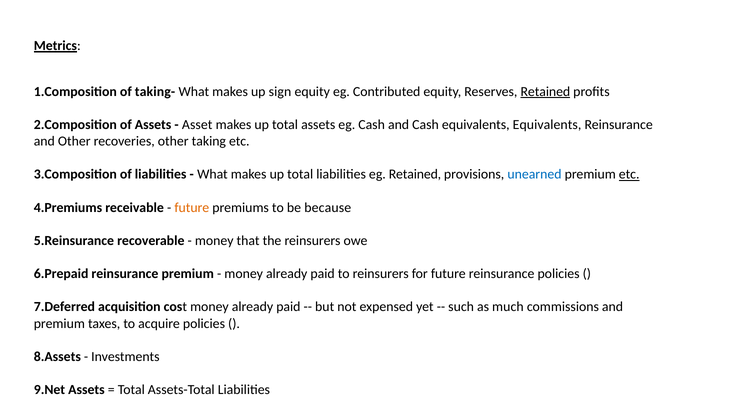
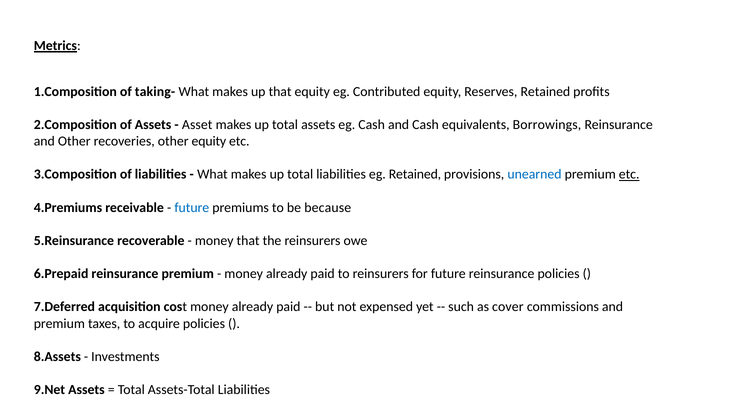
up sign: sign -> that
Retained at (545, 92) underline: present -> none
equivalents Equivalents: Equivalents -> Borrowings
other taking: taking -> equity
future at (192, 208) colour: orange -> blue
much: much -> cover
